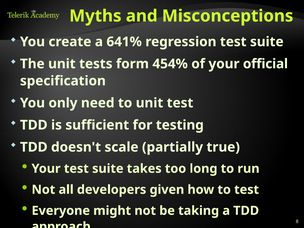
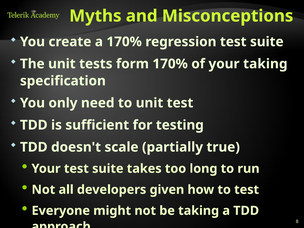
a 641%: 641% -> 170%
form 454%: 454% -> 170%
your official: official -> taking
